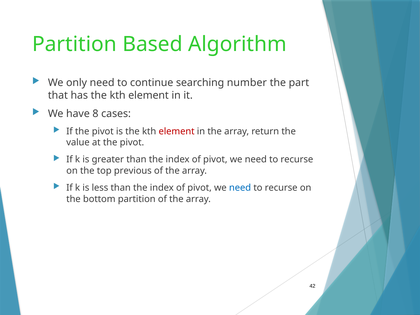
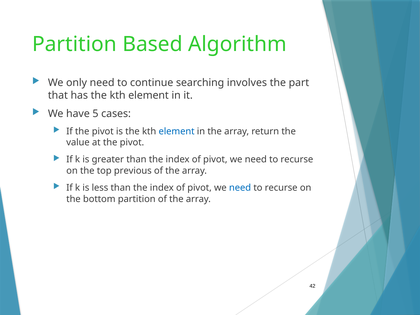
number: number -> involves
8: 8 -> 5
element at (177, 131) colour: red -> blue
